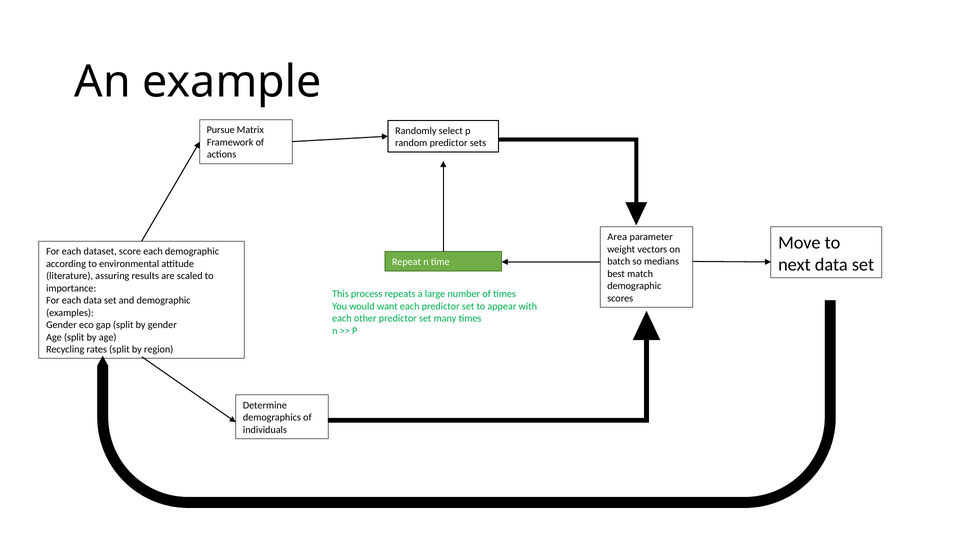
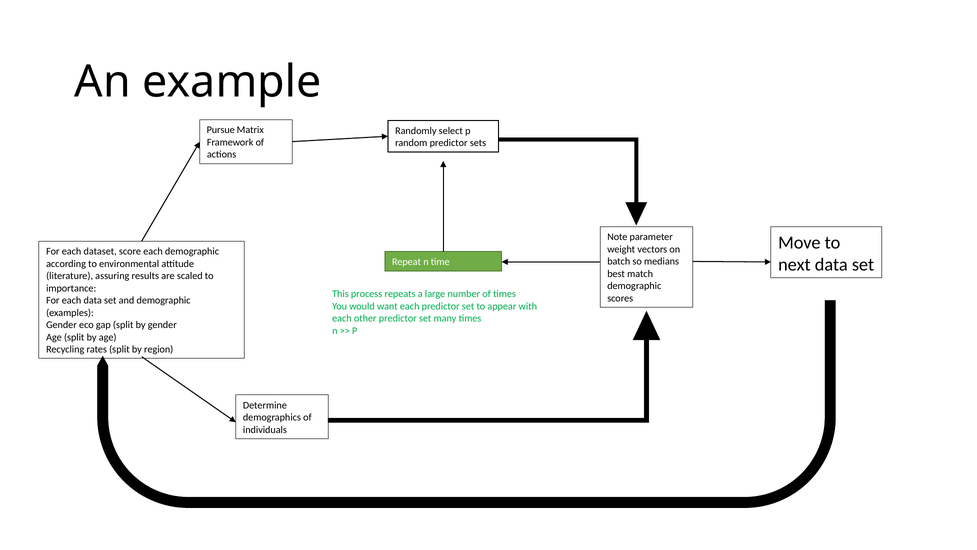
Area: Area -> Note
